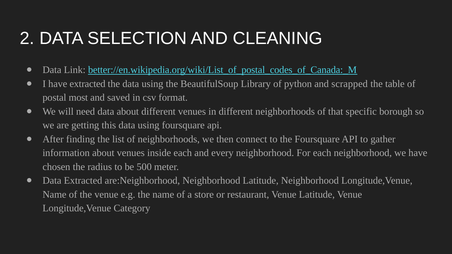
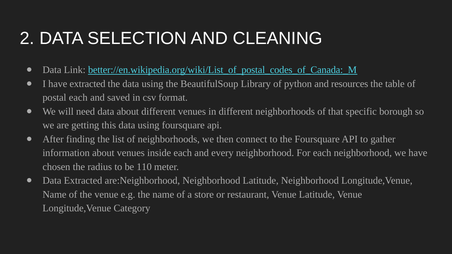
scrapped: scrapped -> resources
postal most: most -> each
500: 500 -> 110
